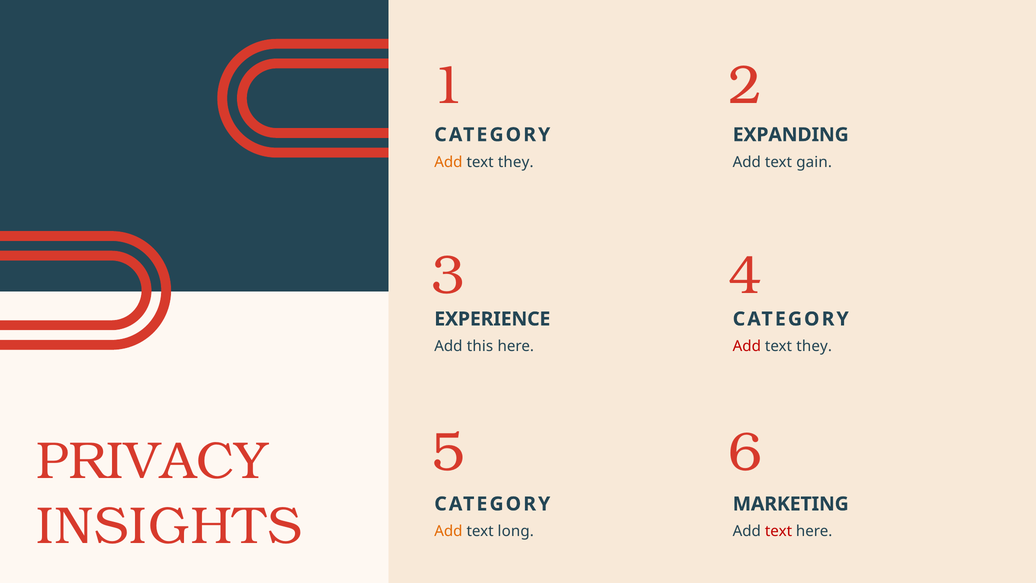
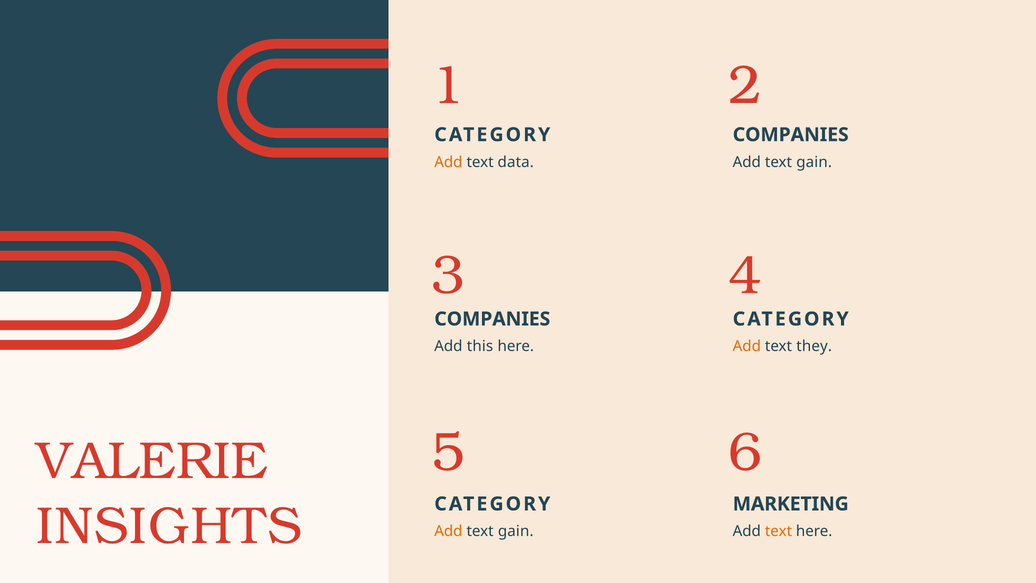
EXPANDING at (791, 135): EXPANDING -> COMPANIES
they at (516, 162): they -> data
EXPERIENCE at (492, 319): EXPERIENCE -> COMPANIES
Add at (747, 346) colour: red -> orange
PRIVACY: PRIVACY -> VALERIE
long at (516, 531): long -> gain
text at (779, 531) colour: red -> orange
